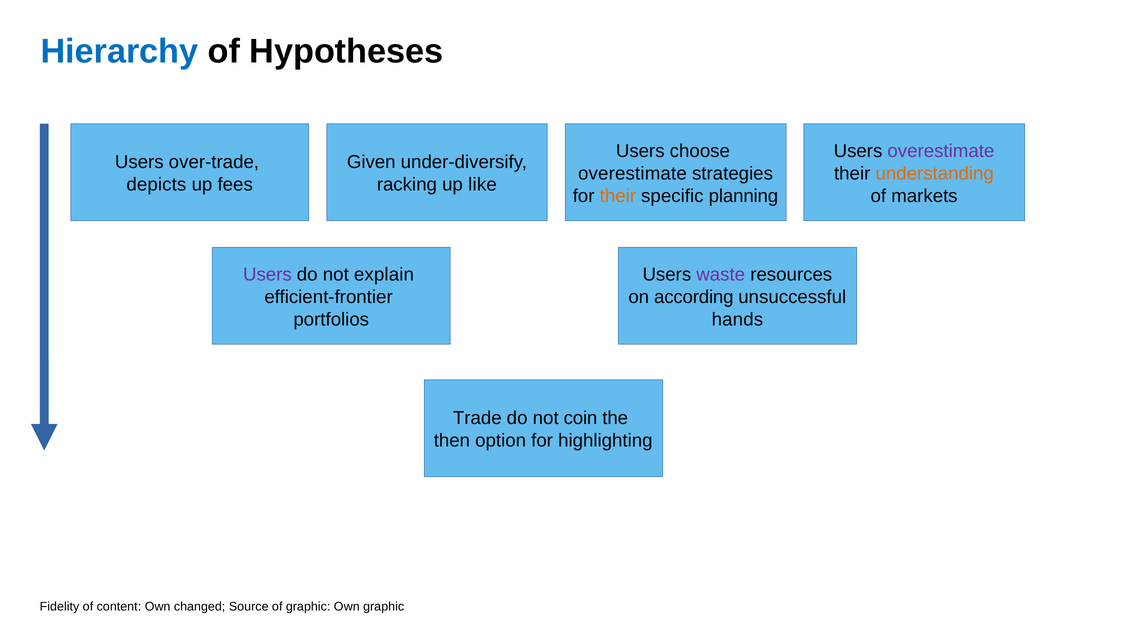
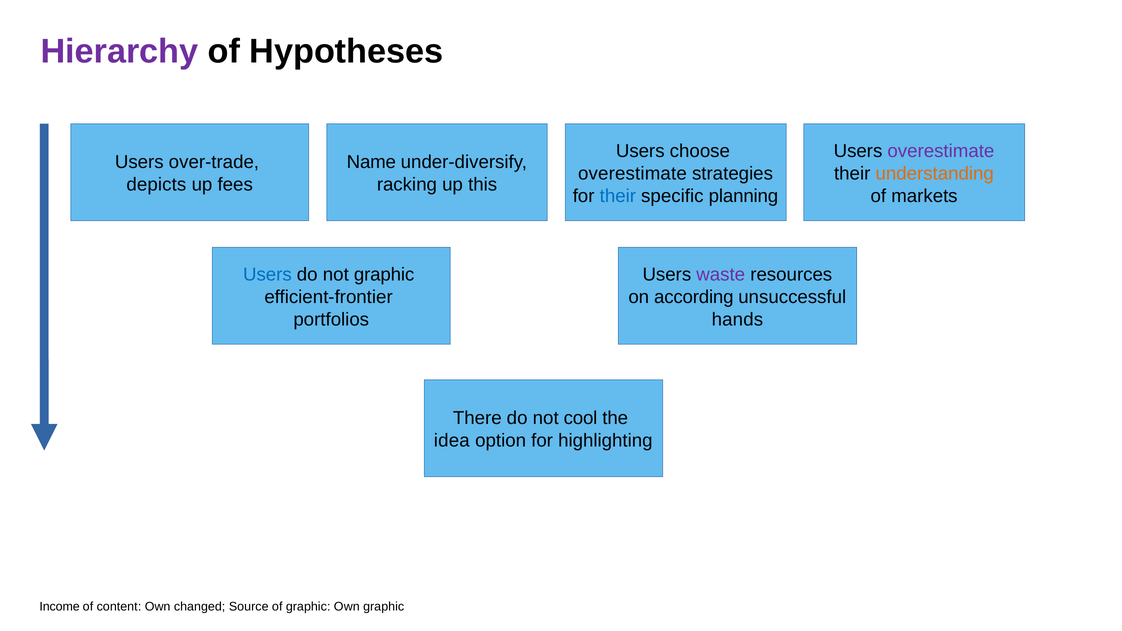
Hierarchy colour: blue -> purple
Given: Given -> Name
like: like -> this
their at (618, 196) colour: orange -> blue
Users at (267, 275) colour: purple -> blue
not explain: explain -> graphic
Trade: Trade -> There
coin: coin -> cool
then: then -> idea
Fidelity: Fidelity -> Income
